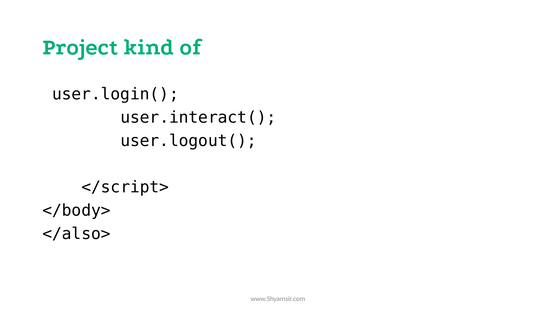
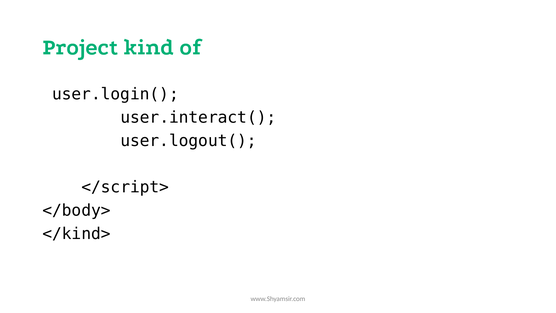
</also>: </also> -> </kind>
